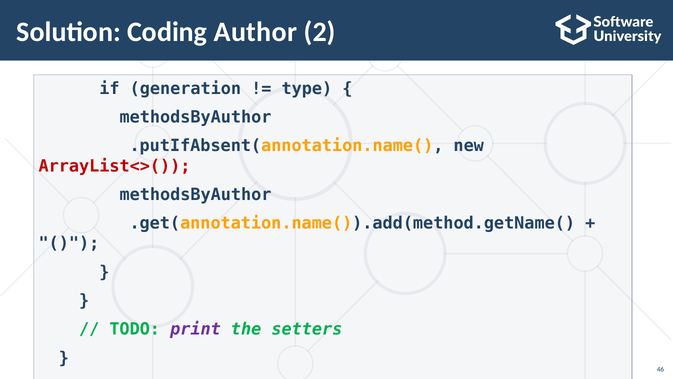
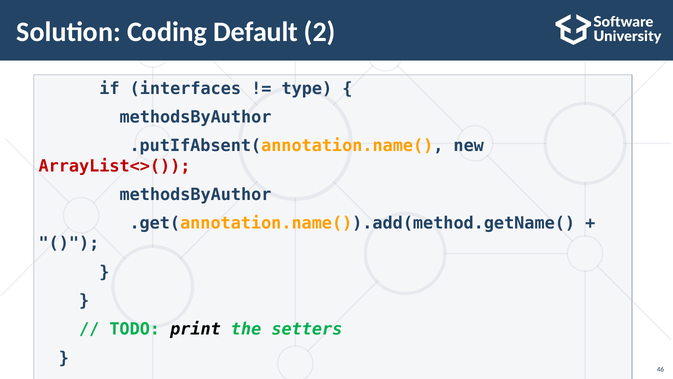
Author: Author -> Default
generation: generation -> interfaces
print colour: purple -> black
